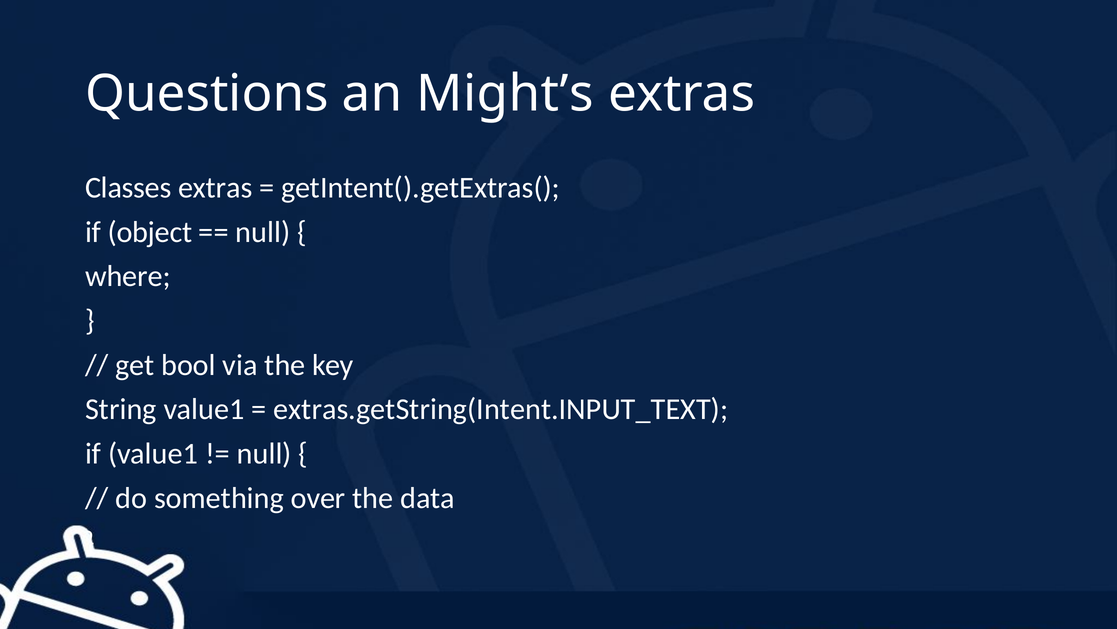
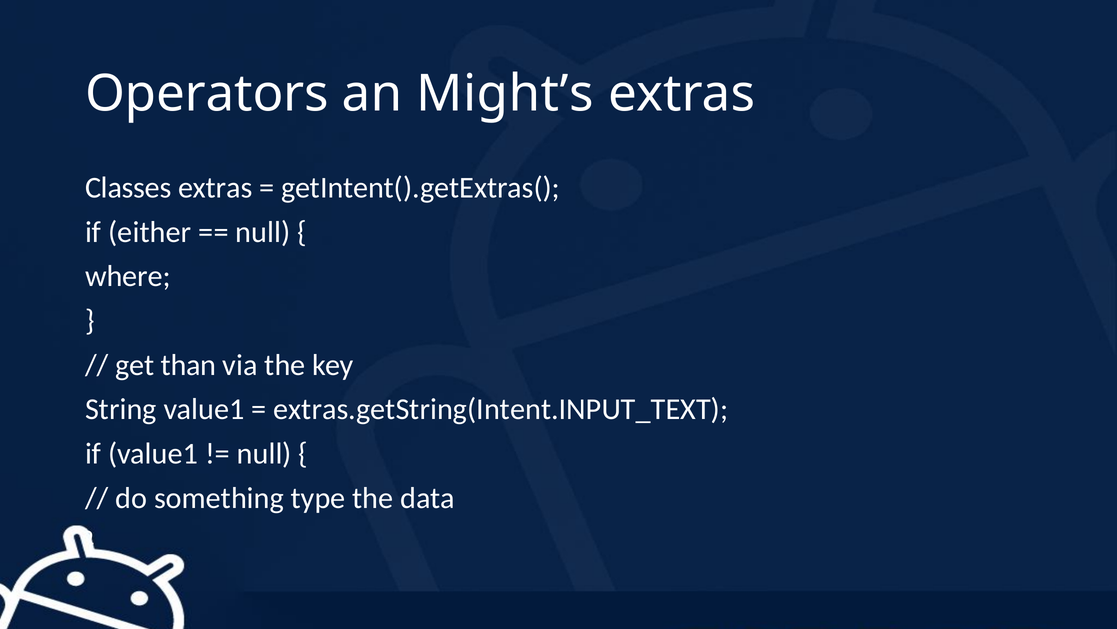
Questions: Questions -> Operators
object: object -> either
bool: bool -> than
over: over -> type
